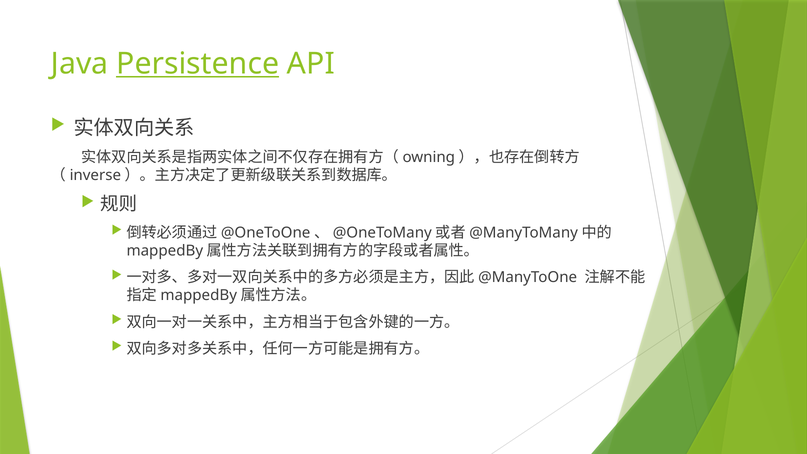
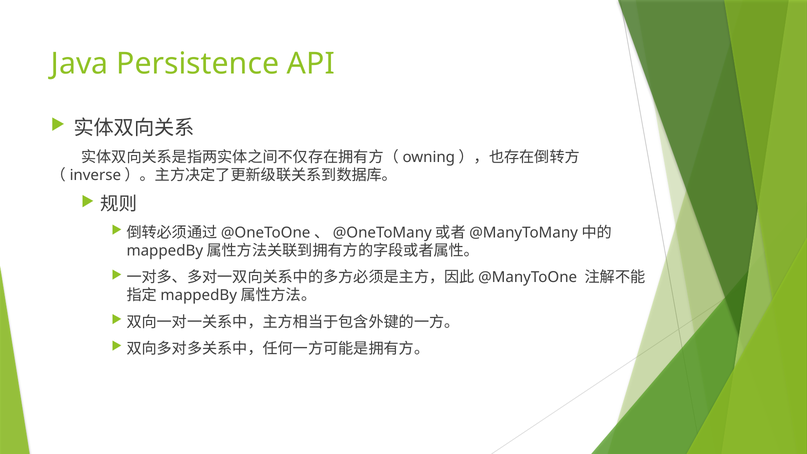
Persistence underline: present -> none
